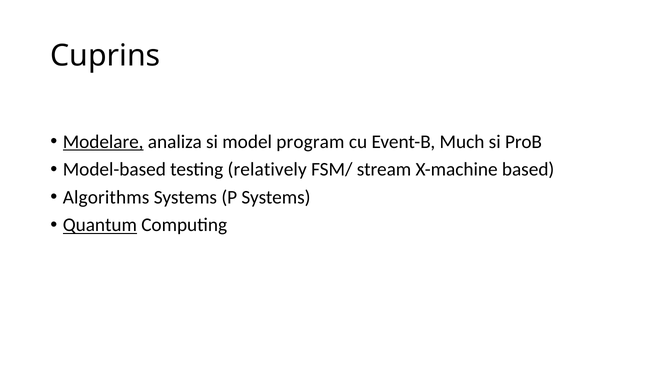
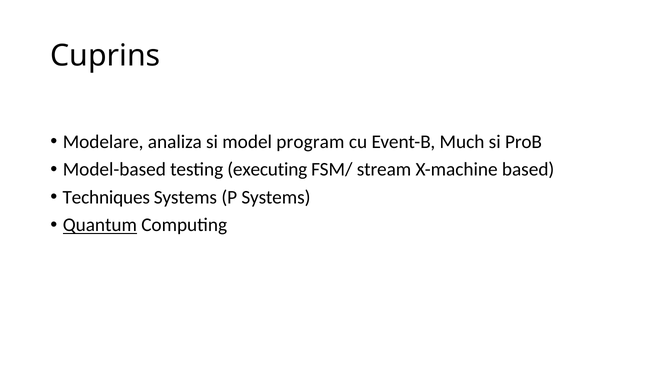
Modelare underline: present -> none
relatively: relatively -> executing
Algorithms: Algorithms -> Techniques
